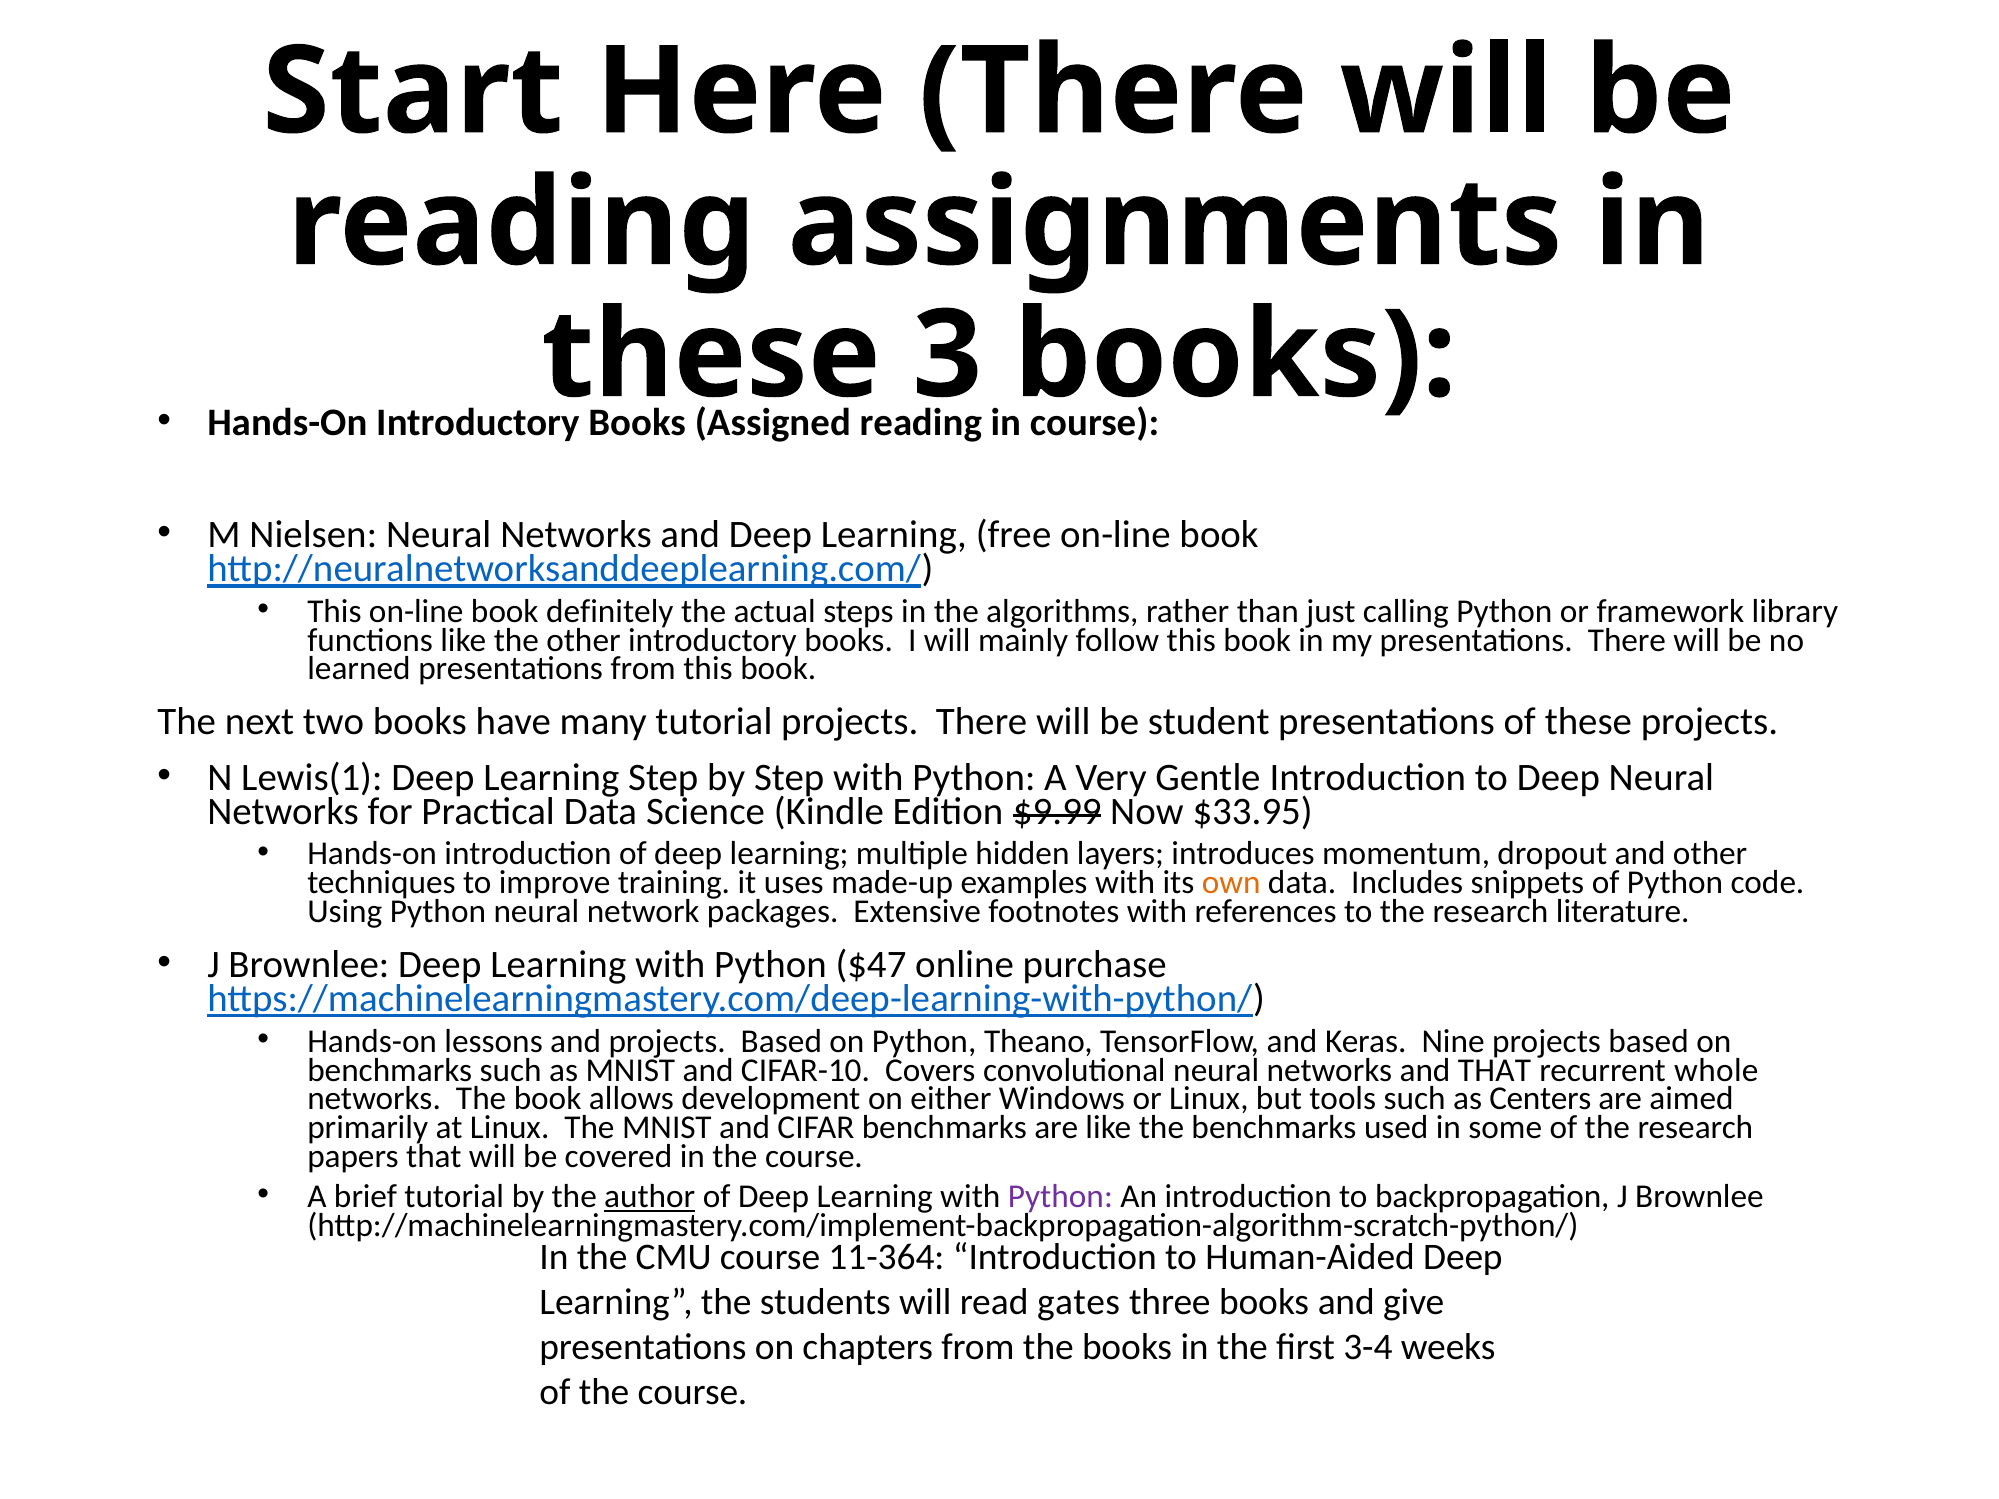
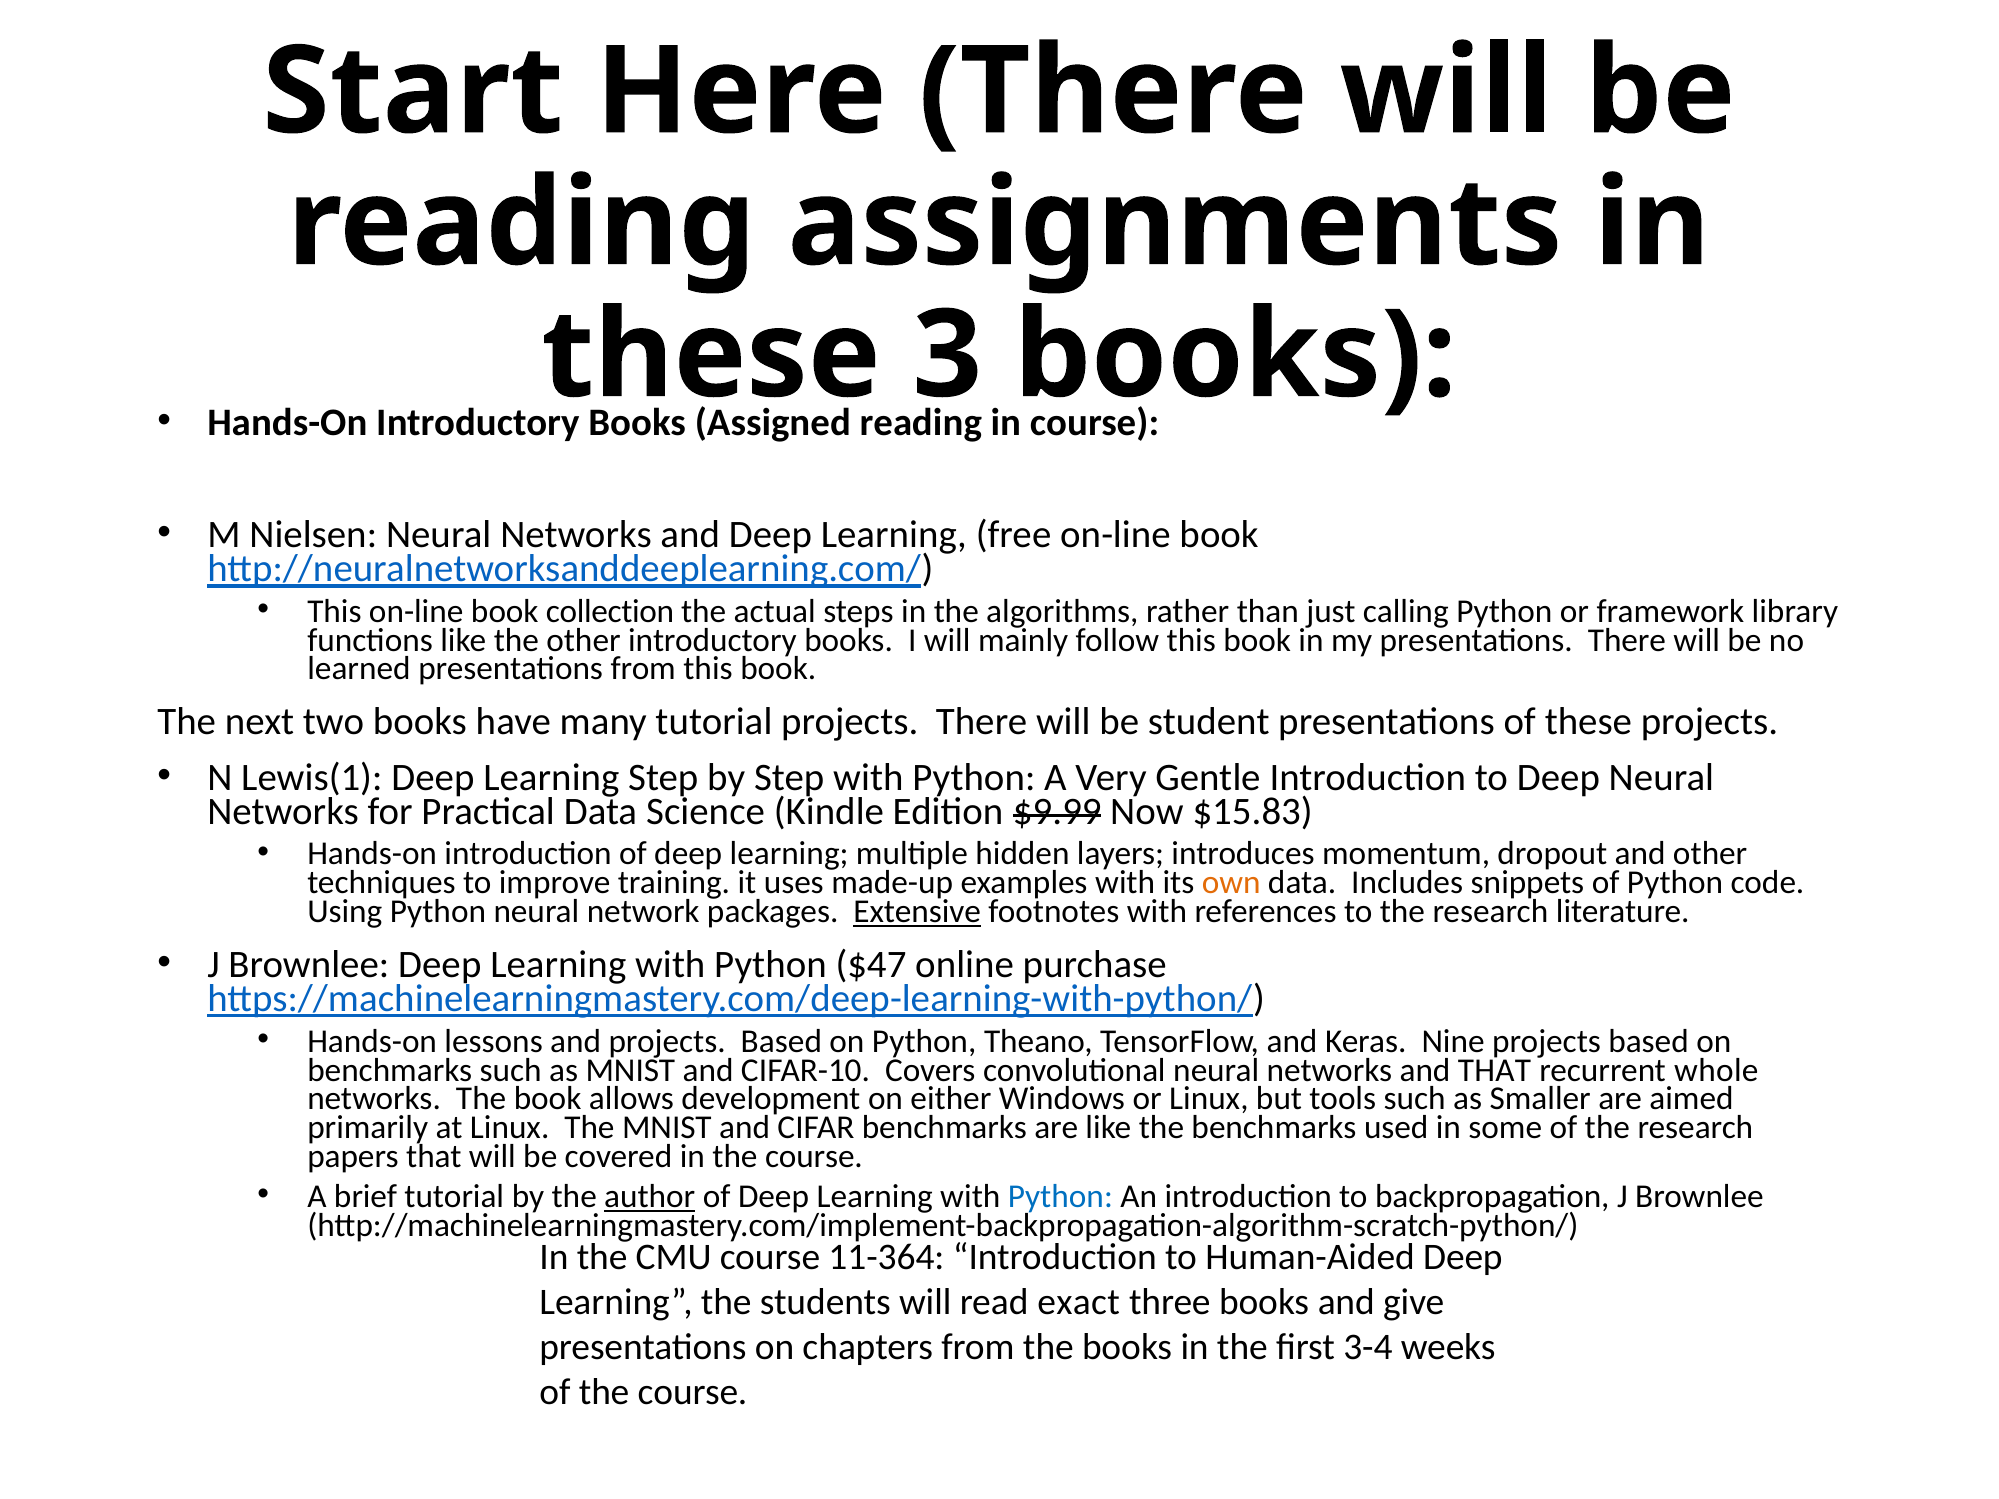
definitely: definitely -> collection
$33.95: $33.95 -> $15.83
Extensive underline: none -> present
Centers: Centers -> Smaller
Python at (1060, 1196) colour: purple -> blue
gates: gates -> exact
